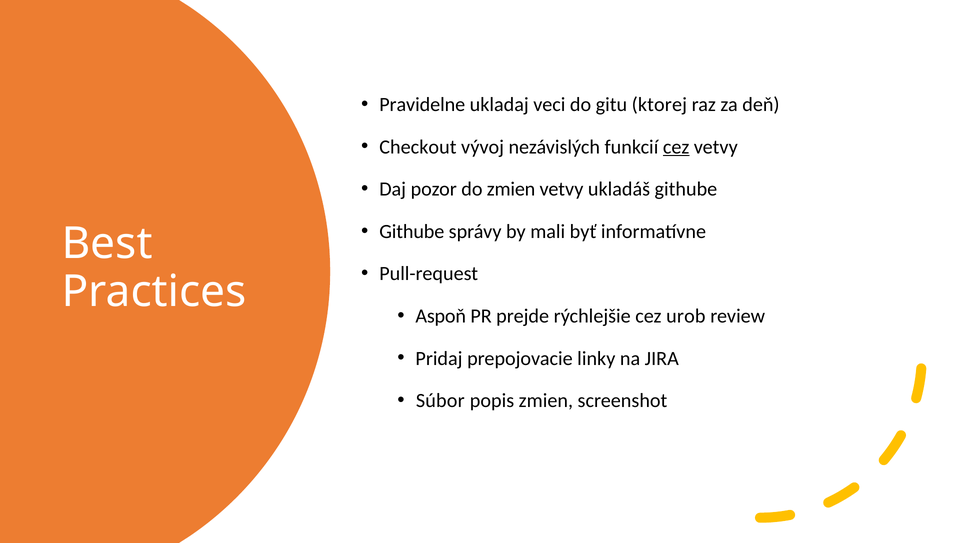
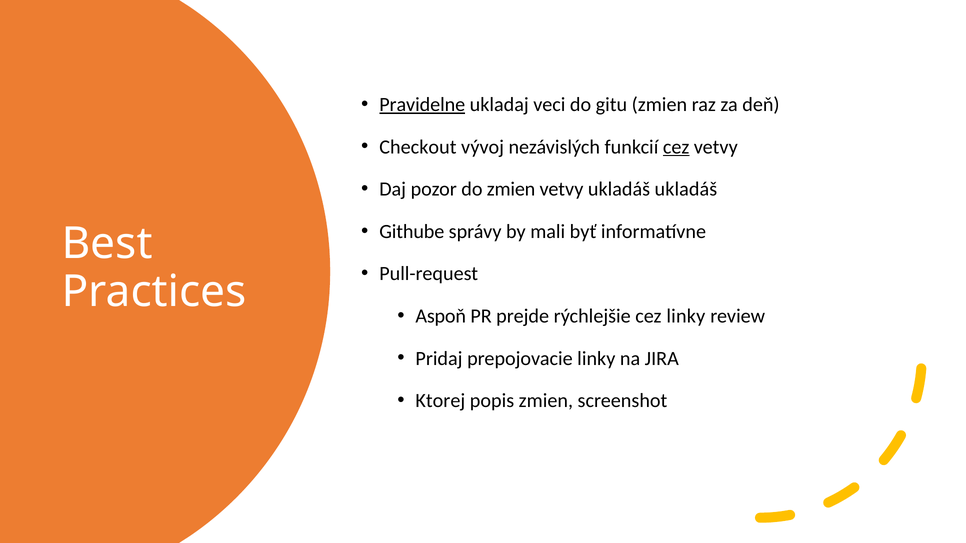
Pravidelne underline: none -> present
gitu ktorej: ktorej -> zmien
ukladáš githube: githube -> ukladáš
cez urob: urob -> linky
Súbor: Súbor -> Ktorej
